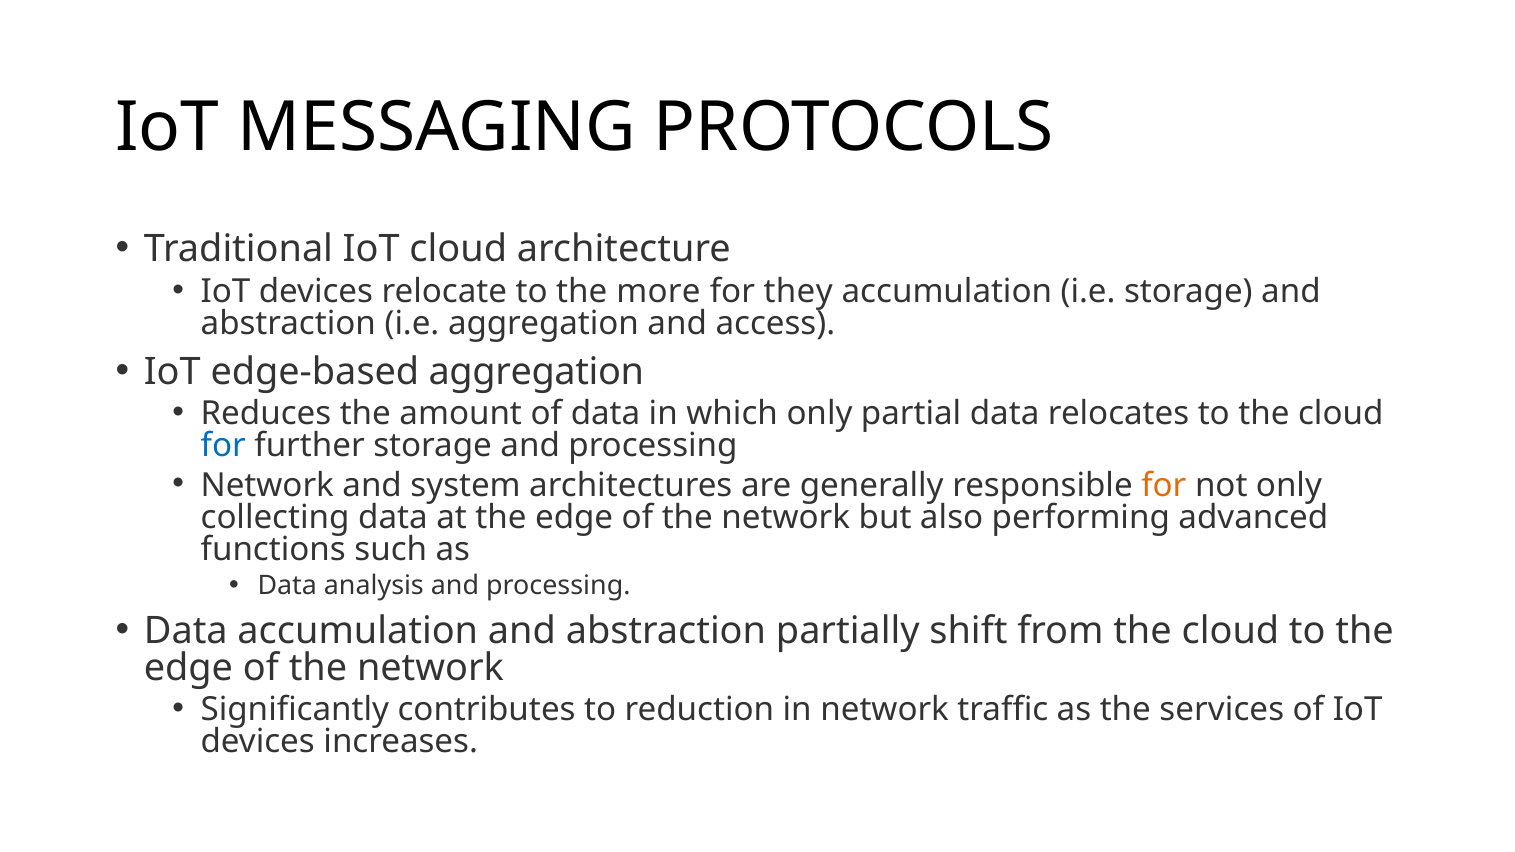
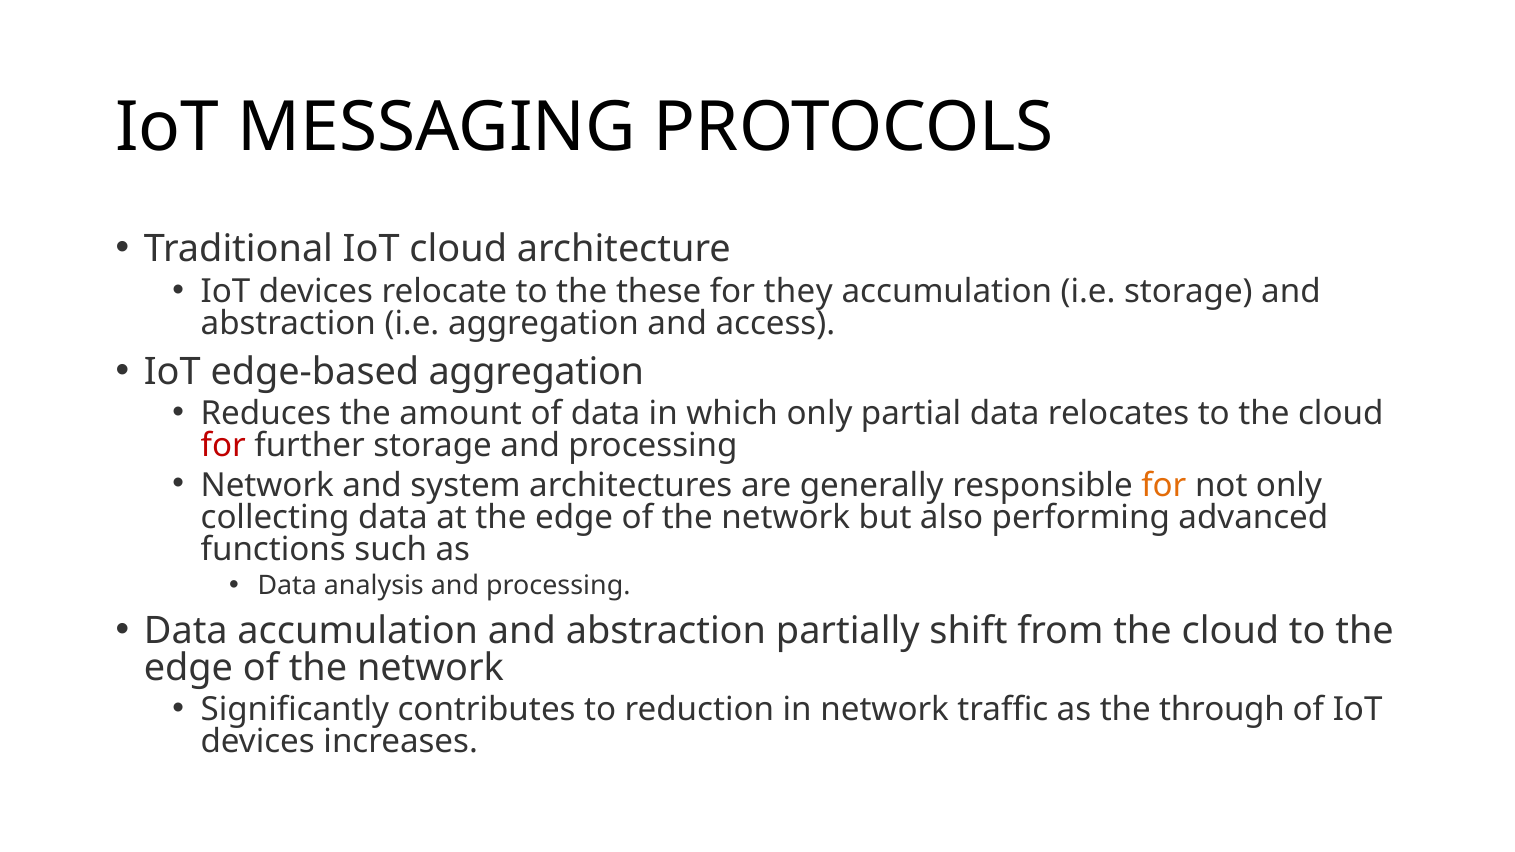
more: more -> these
for at (223, 446) colour: blue -> red
services: services -> through
